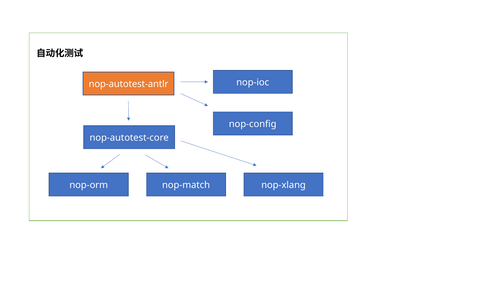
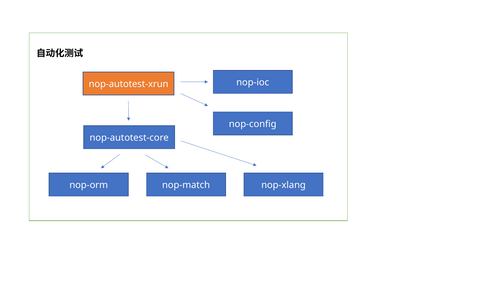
nop-autotest-antlr: nop-autotest-antlr -> nop-autotest-xrun
